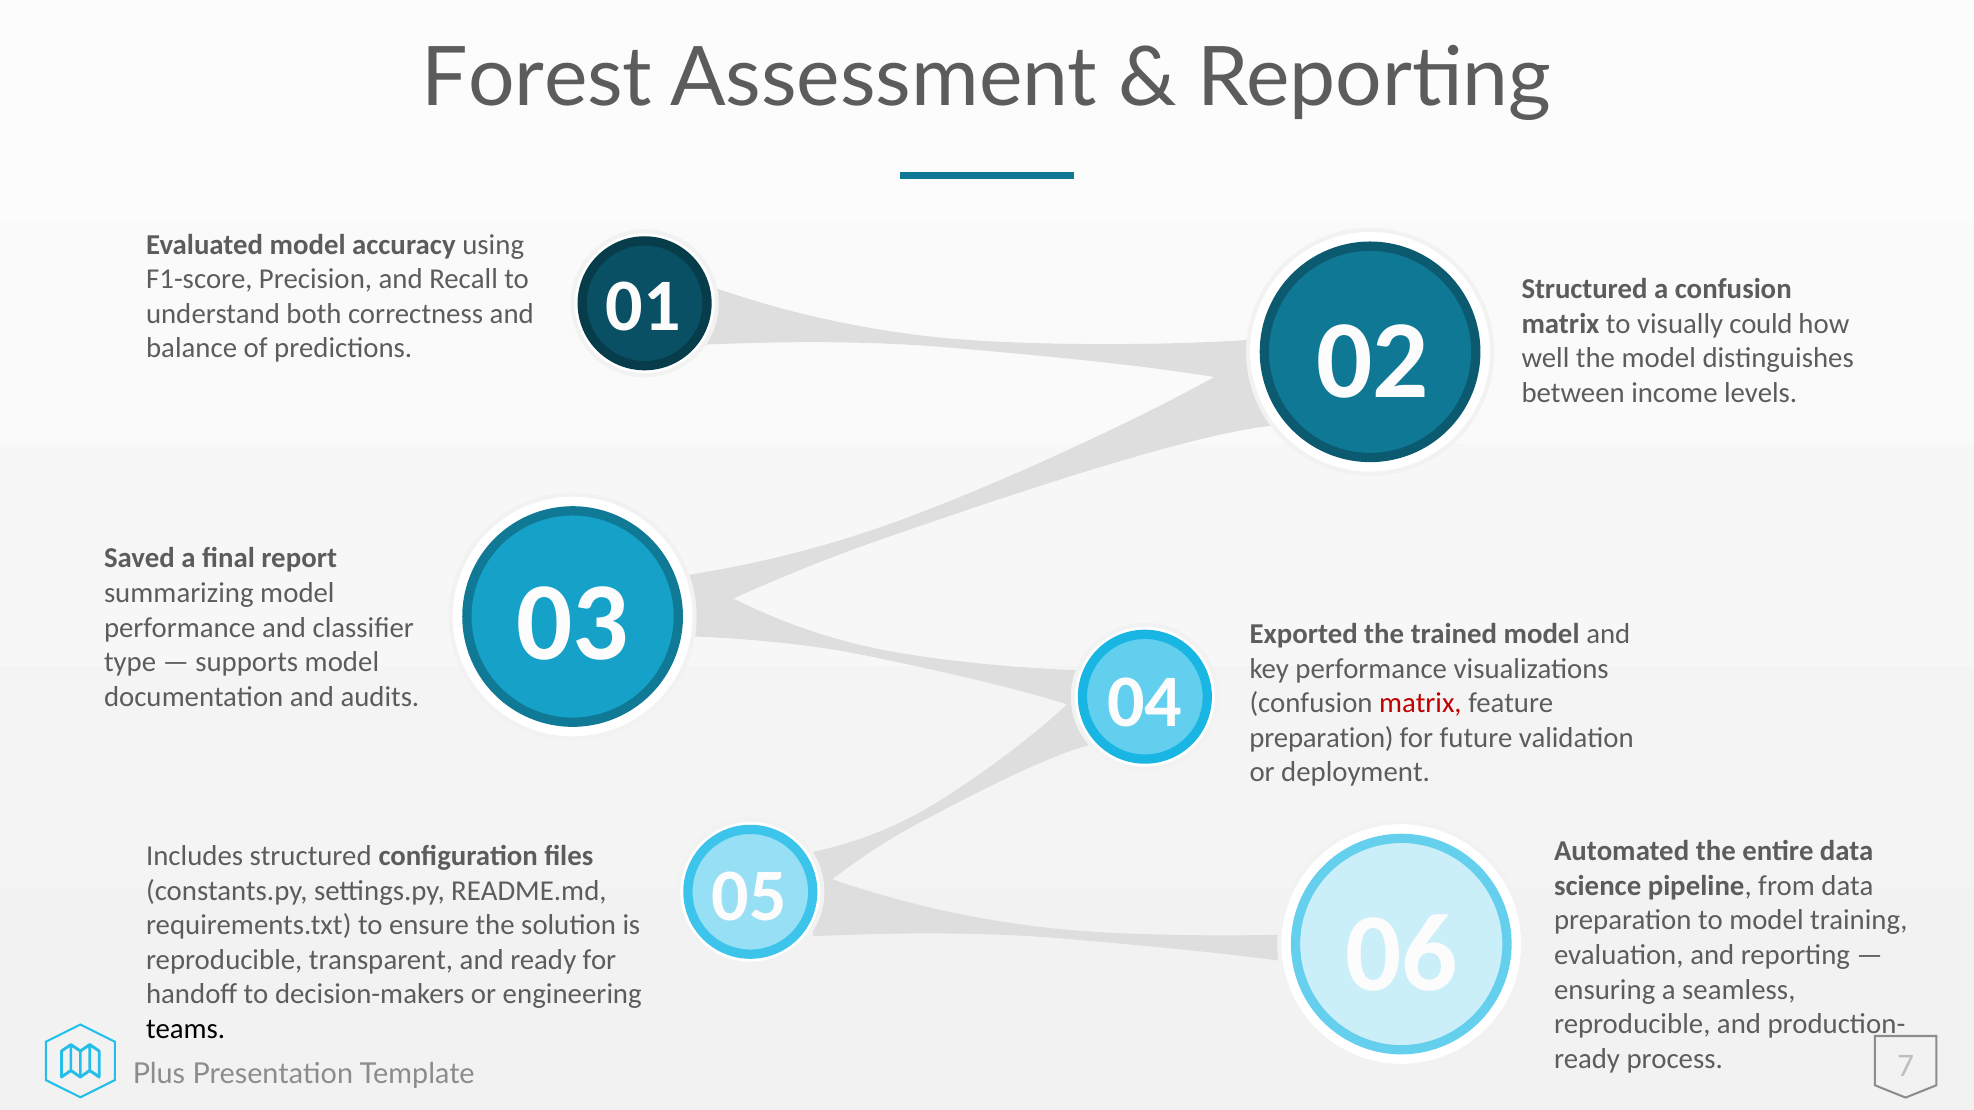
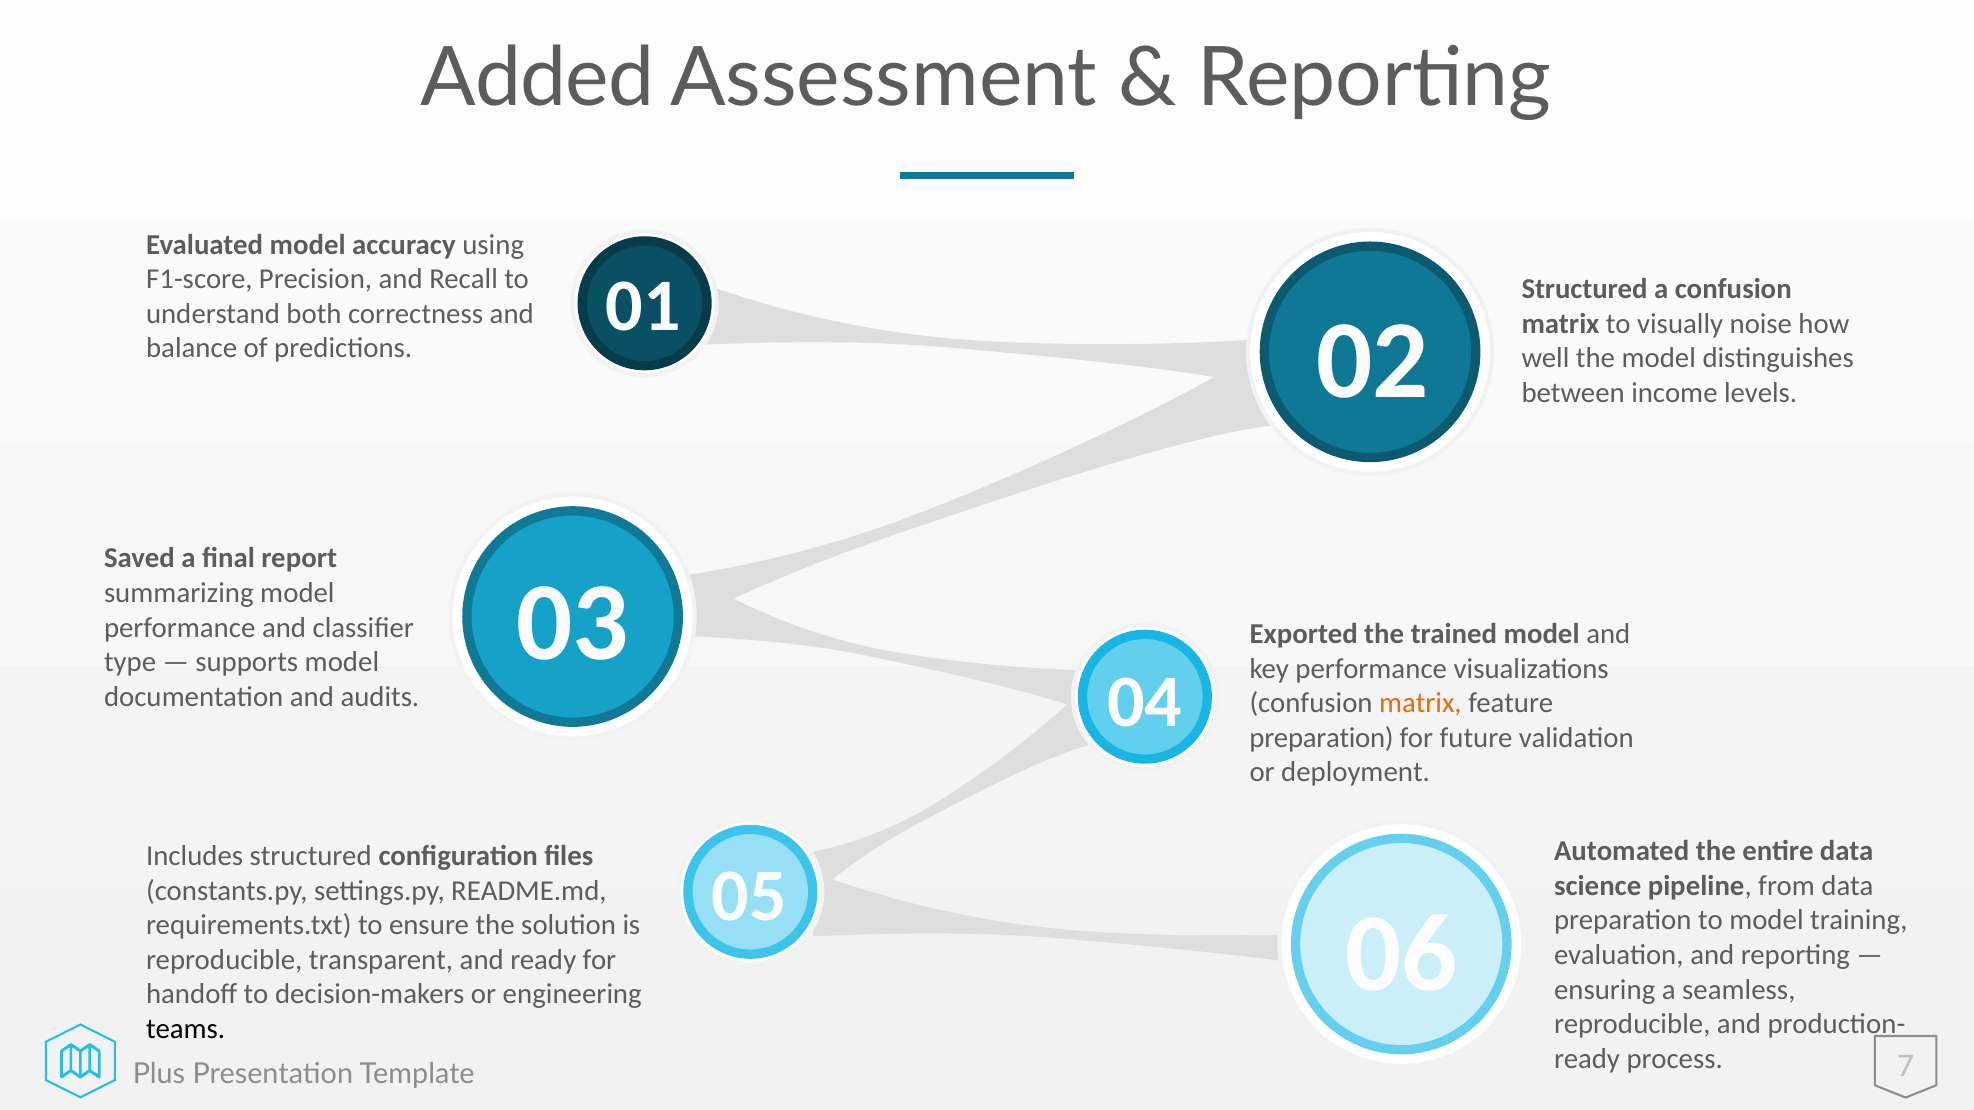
Forest: Forest -> Added
could: could -> noise
matrix at (1420, 704) colour: red -> orange
